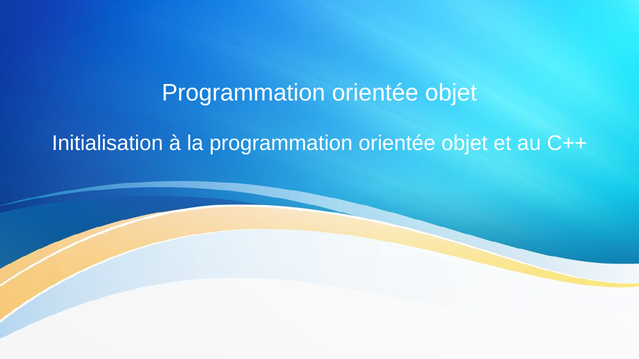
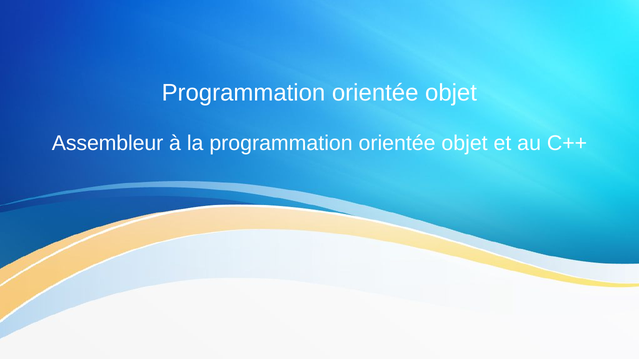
Initialisation: Initialisation -> Assembleur
